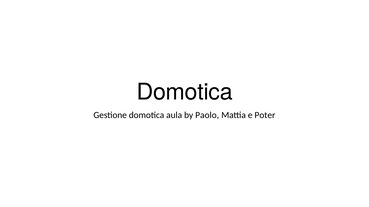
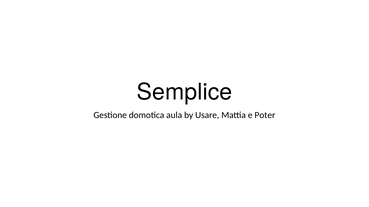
Domotica at (185, 92): Domotica -> Semplice
Paolo: Paolo -> Usare
